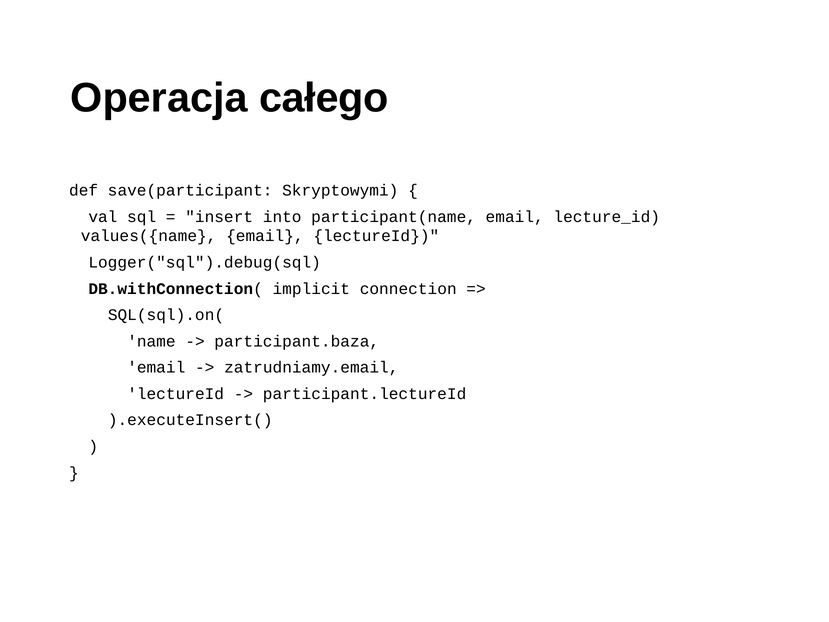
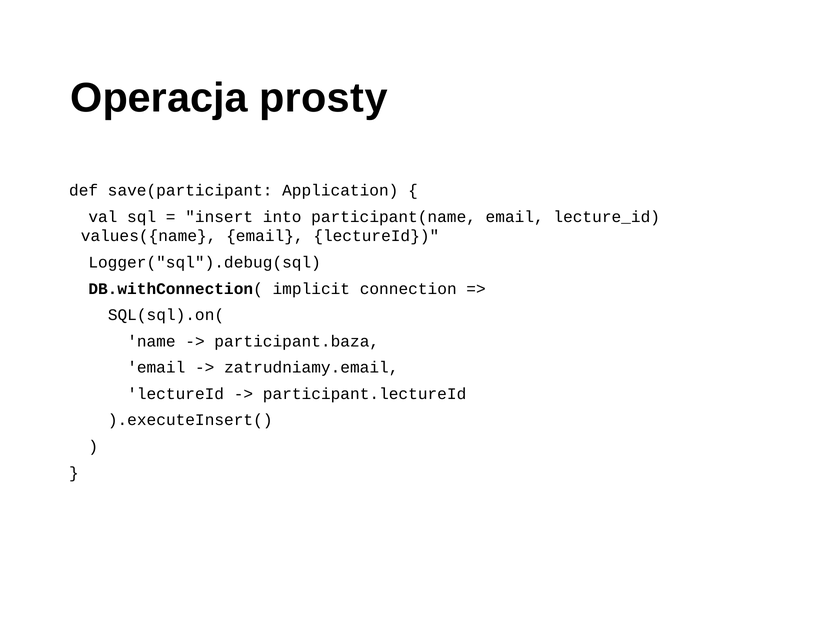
całego: całego -> prosty
Skryptowymi: Skryptowymi -> Application
